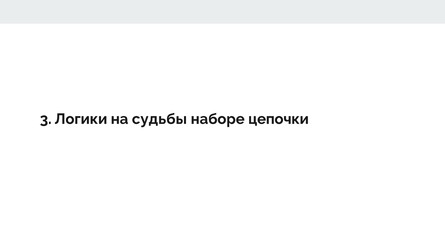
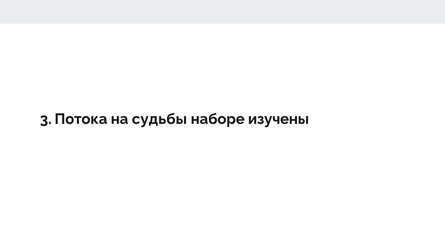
Логики: Логики -> Потока
цепочки: цепочки -> изучены
